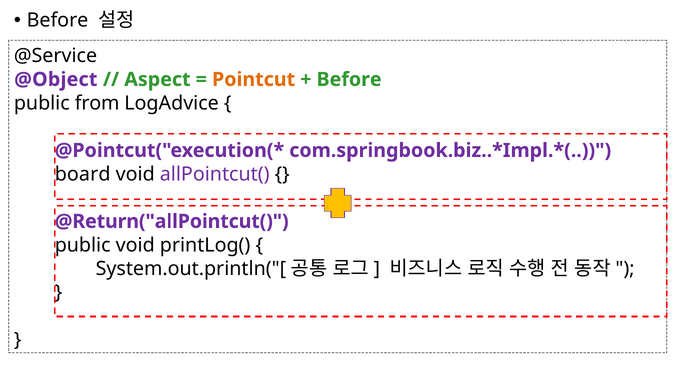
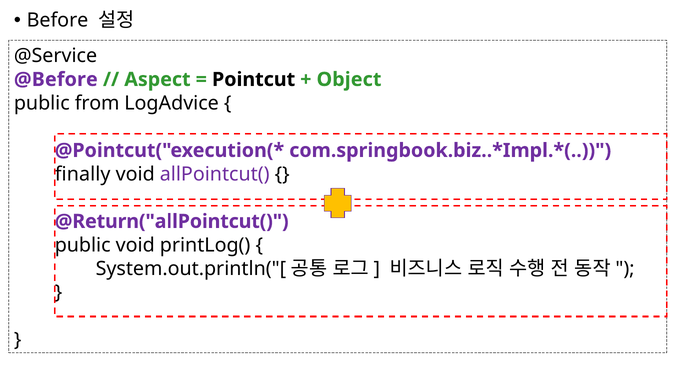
@Object: @Object -> @Before
Pointcut colour: orange -> black
Before at (349, 79): Before -> Object
board: board -> finally
